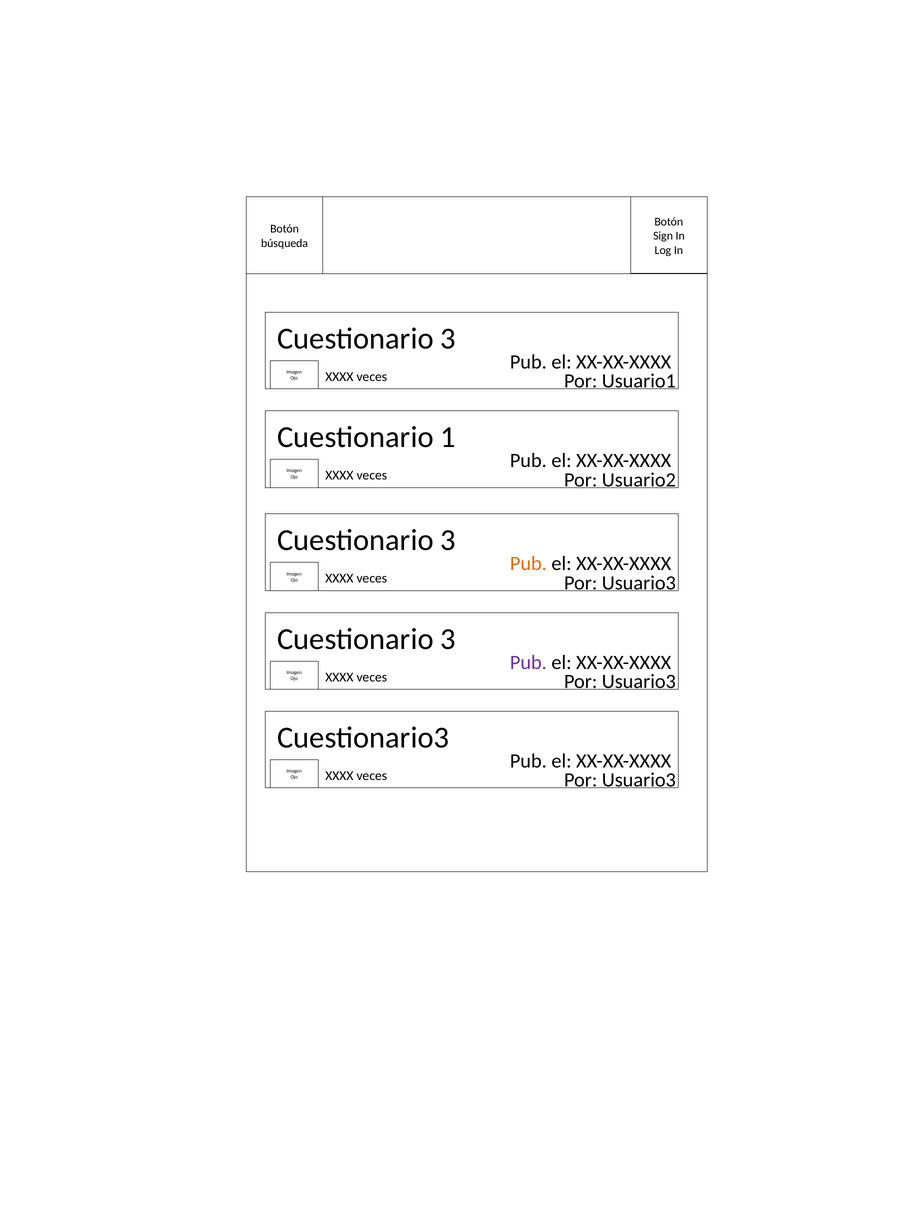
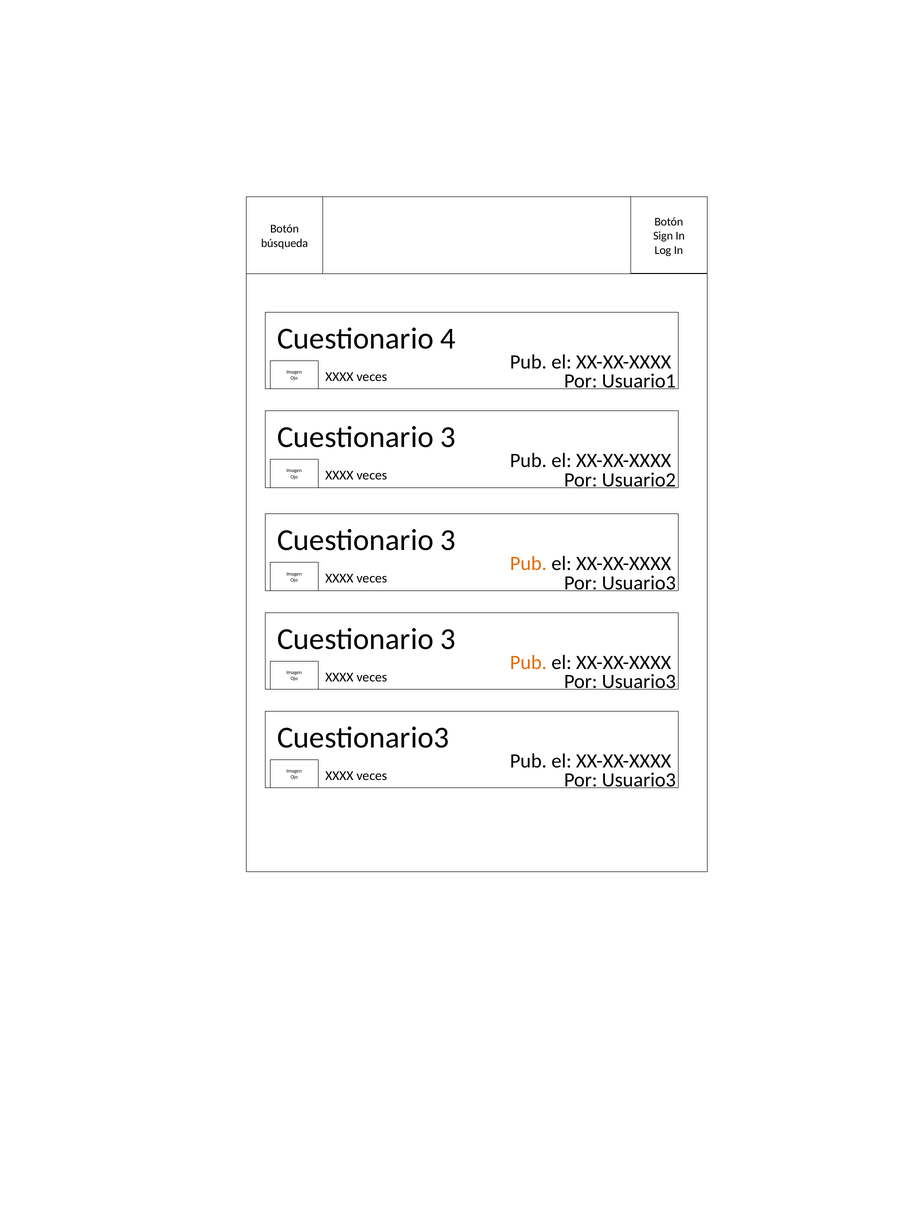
3 at (448, 339): 3 -> 4
1 at (448, 437): 1 -> 3
Pub at (528, 662) colour: purple -> orange
